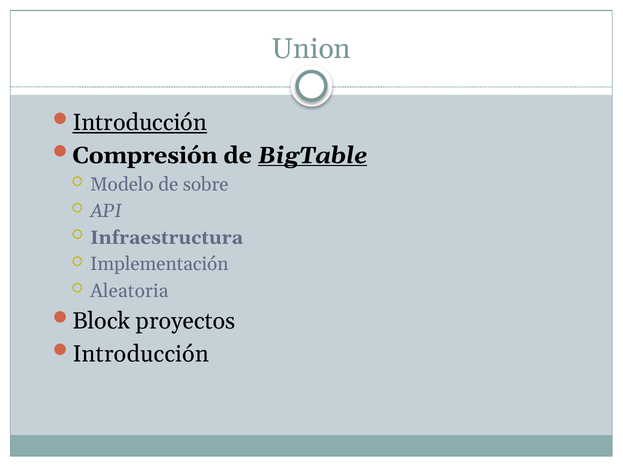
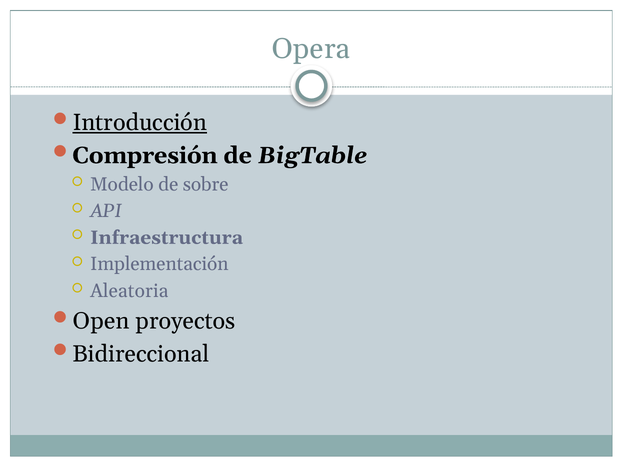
Union: Union -> Opera
BigTable underline: present -> none
Block: Block -> Open
Introducción at (141, 354): Introducción -> Bidireccional
